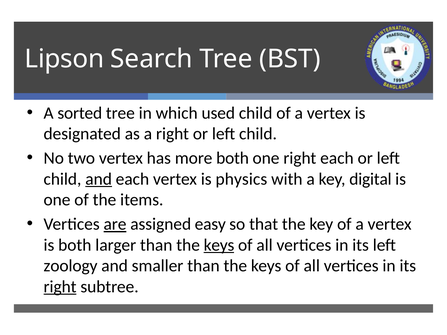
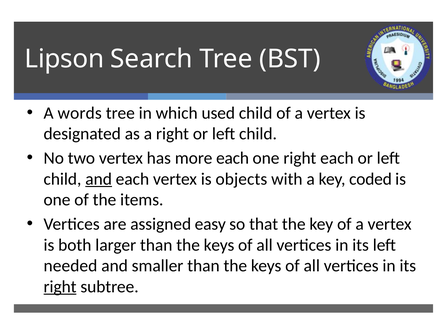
sorted: sorted -> words
more both: both -> each
physics: physics -> objects
digital: digital -> coded
are underline: present -> none
keys at (219, 245) underline: present -> none
zoology: zoology -> needed
